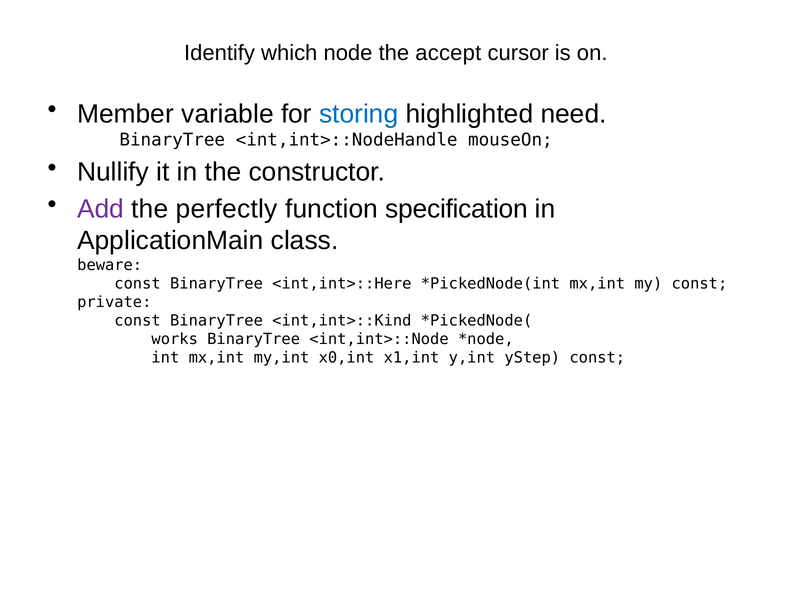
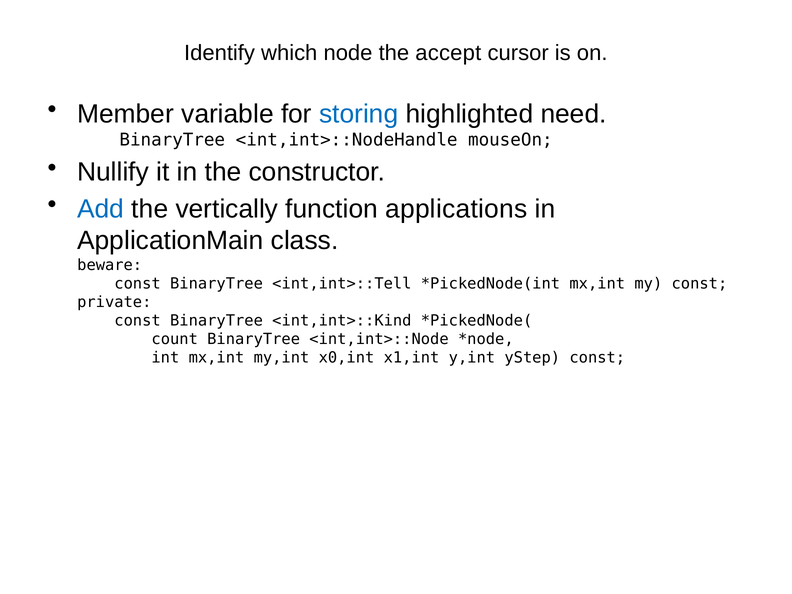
Add colour: purple -> blue
perfectly: perfectly -> vertically
specification: specification -> applications
<int,int>::Here: <int,int>::Here -> <int,int>::Tell
works: works -> count
